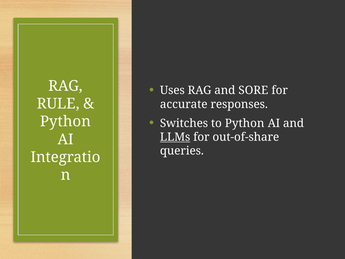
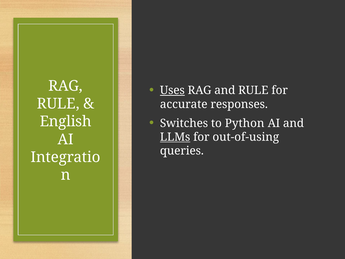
Uses underline: none -> present
and SORE: SORE -> RULE
Python at (66, 121): Python -> English
out-of-share: out-of-share -> out-of-using
